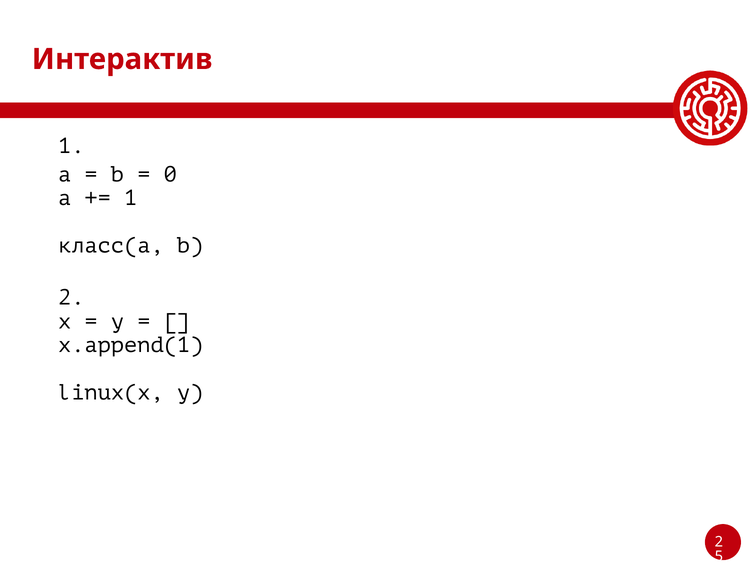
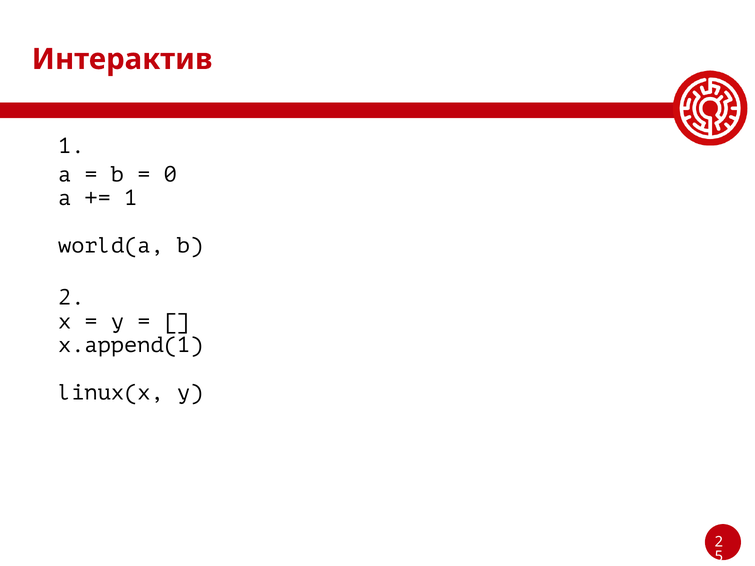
класс(a: класс(a -> world(a
